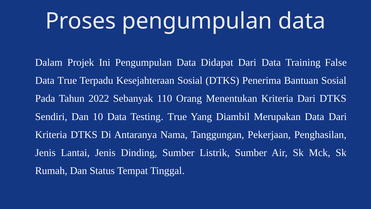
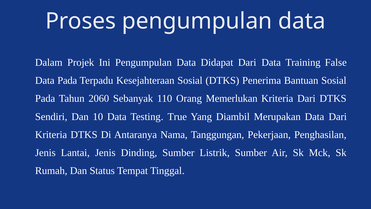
Data True: True -> Pada
2022: 2022 -> 2060
Menentukan: Menentukan -> Memerlukan
